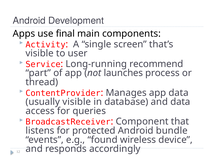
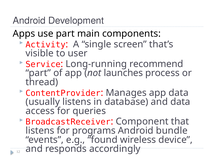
use final: final -> part
usually visible: visible -> listens
protected: protected -> programs
